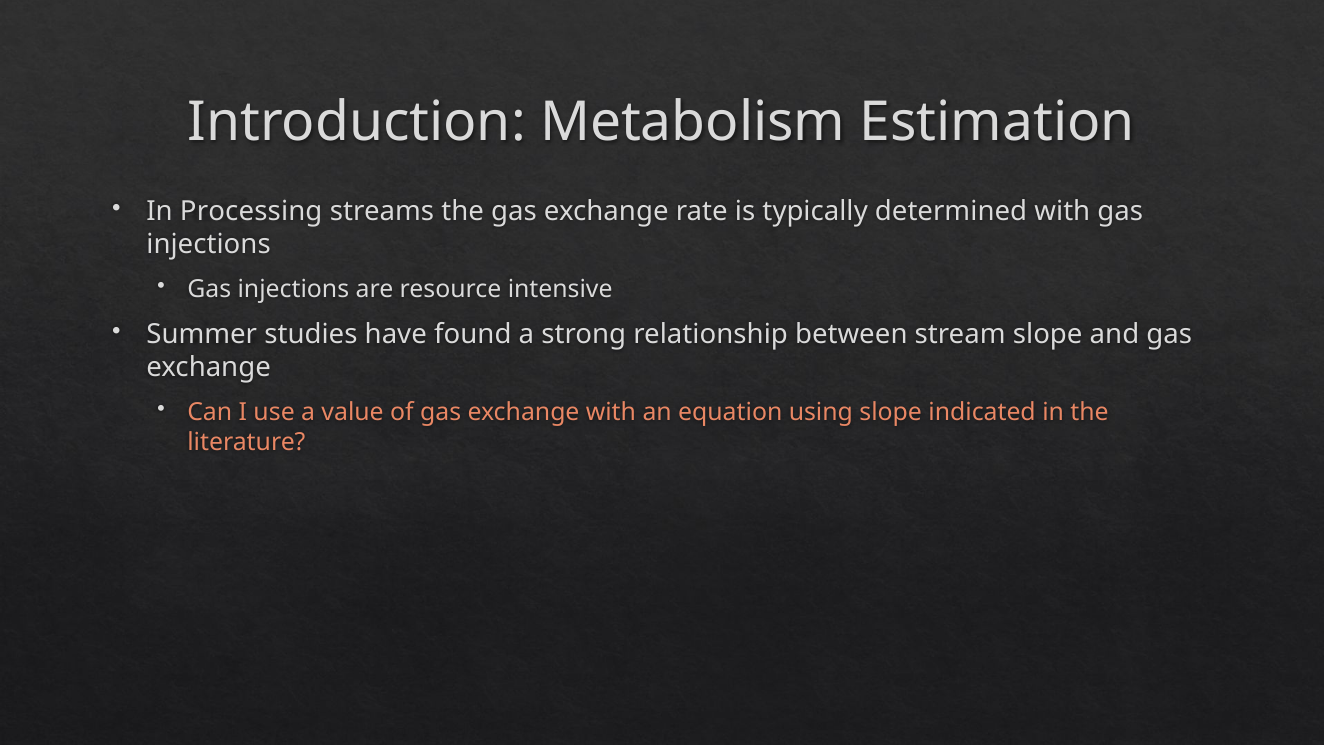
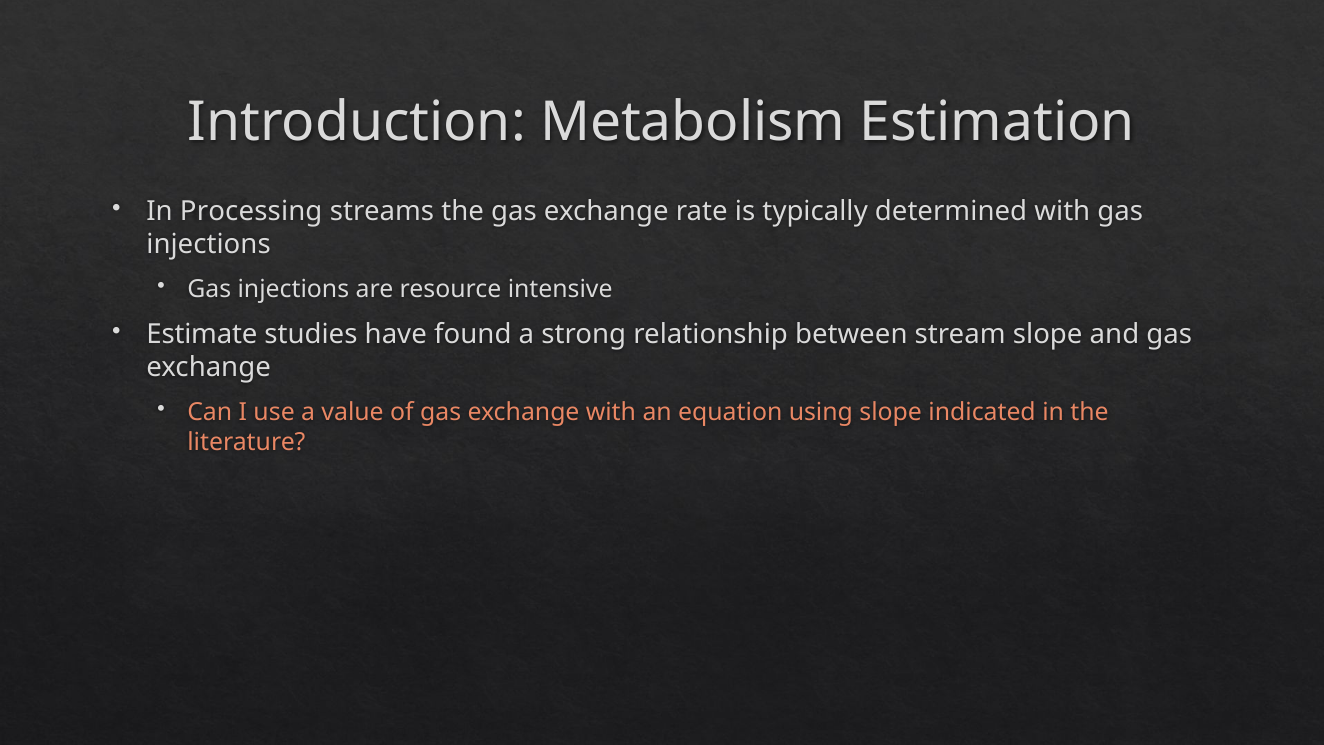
Summer: Summer -> Estimate
